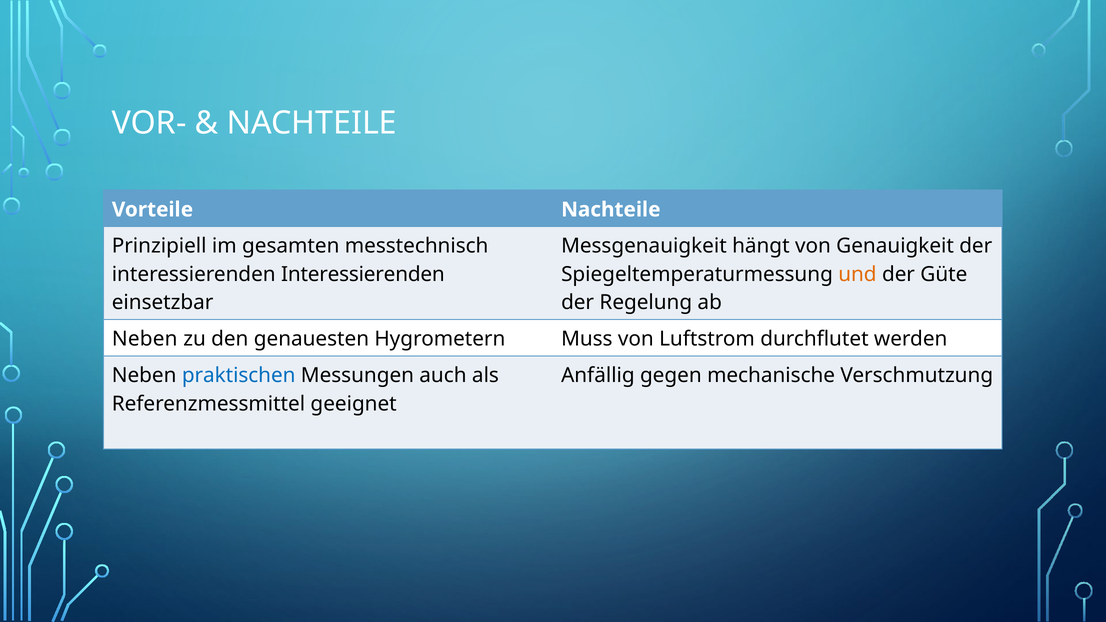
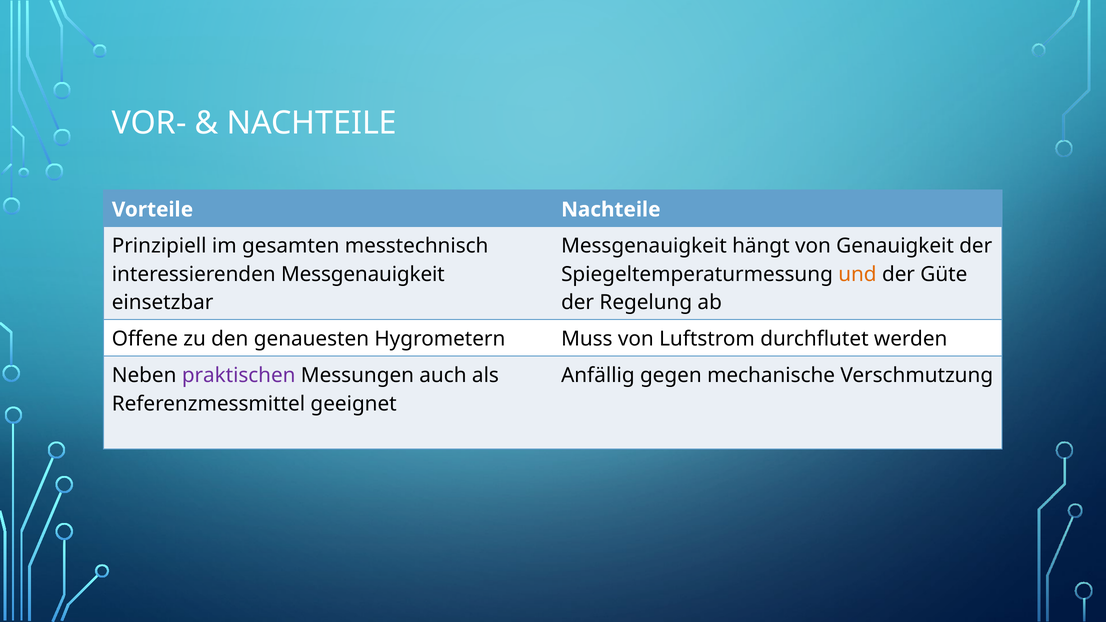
interessierenden Interessierenden: Interessierenden -> Messgenauigkeit
Neben at (145, 339): Neben -> Offene
praktischen colour: blue -> purple
